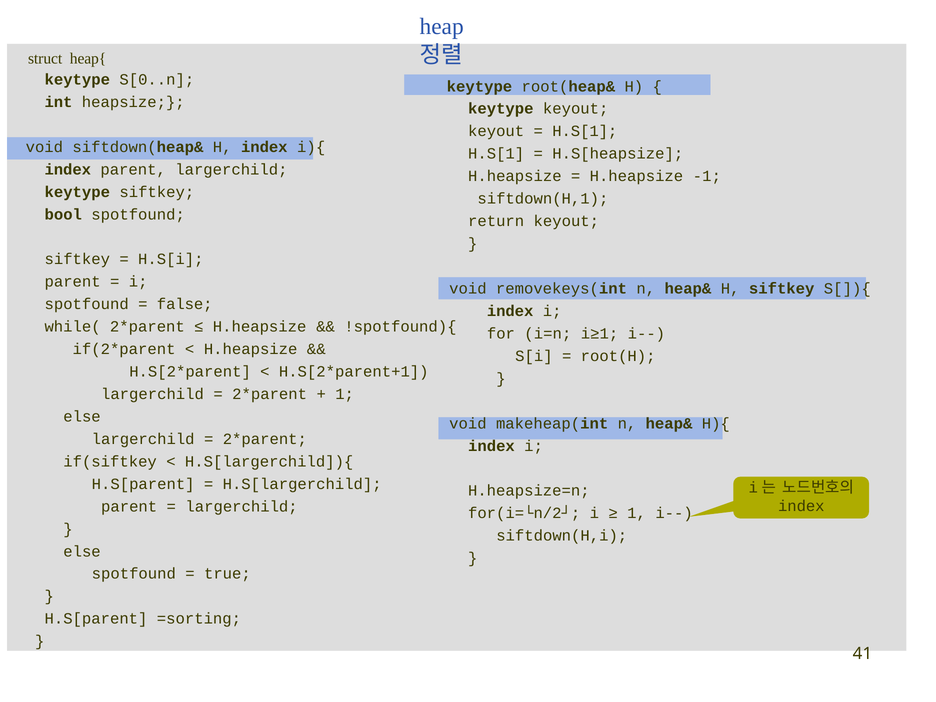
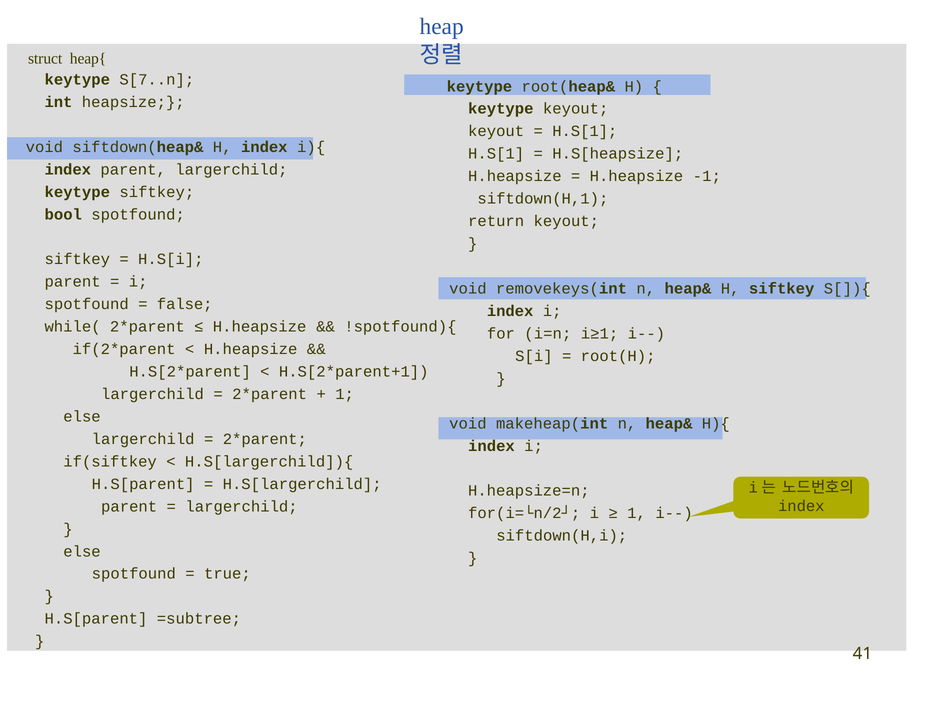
S[0..n: S[0..n -> S[7..n
=sorting: =sorting -> =subtree
